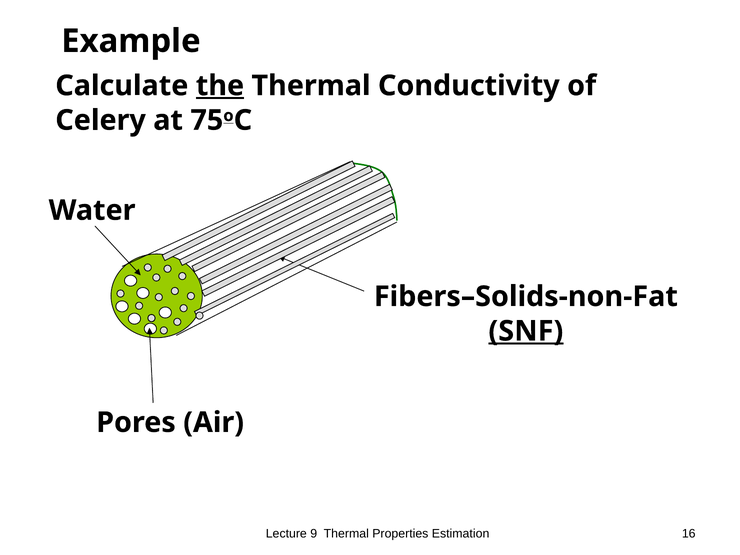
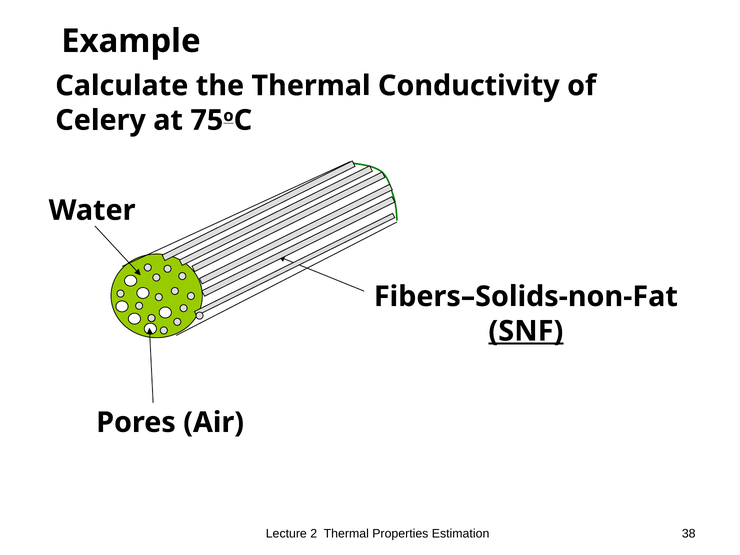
the underline: present -> none
9: 9 -> 2
16: 16 -> 38
